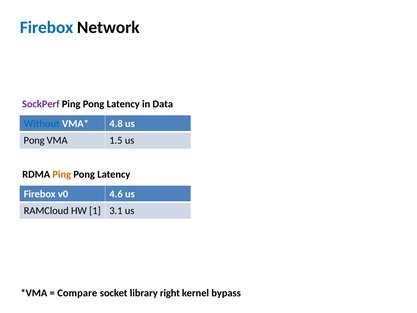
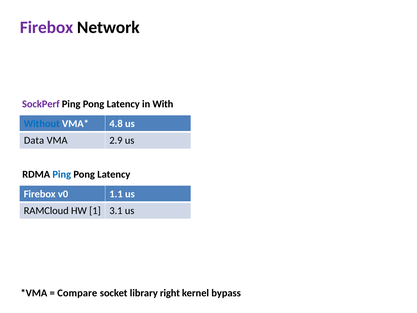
Firebox at (47, 27) colour: blue -> purple
Data: Data -> With
Pong at (34, 140): Pong -> Data
1.5: 1.5 -> 2.9
Ping at (62, 174) colour: orange -> blue
4.6: 4.6 -> 1.1
